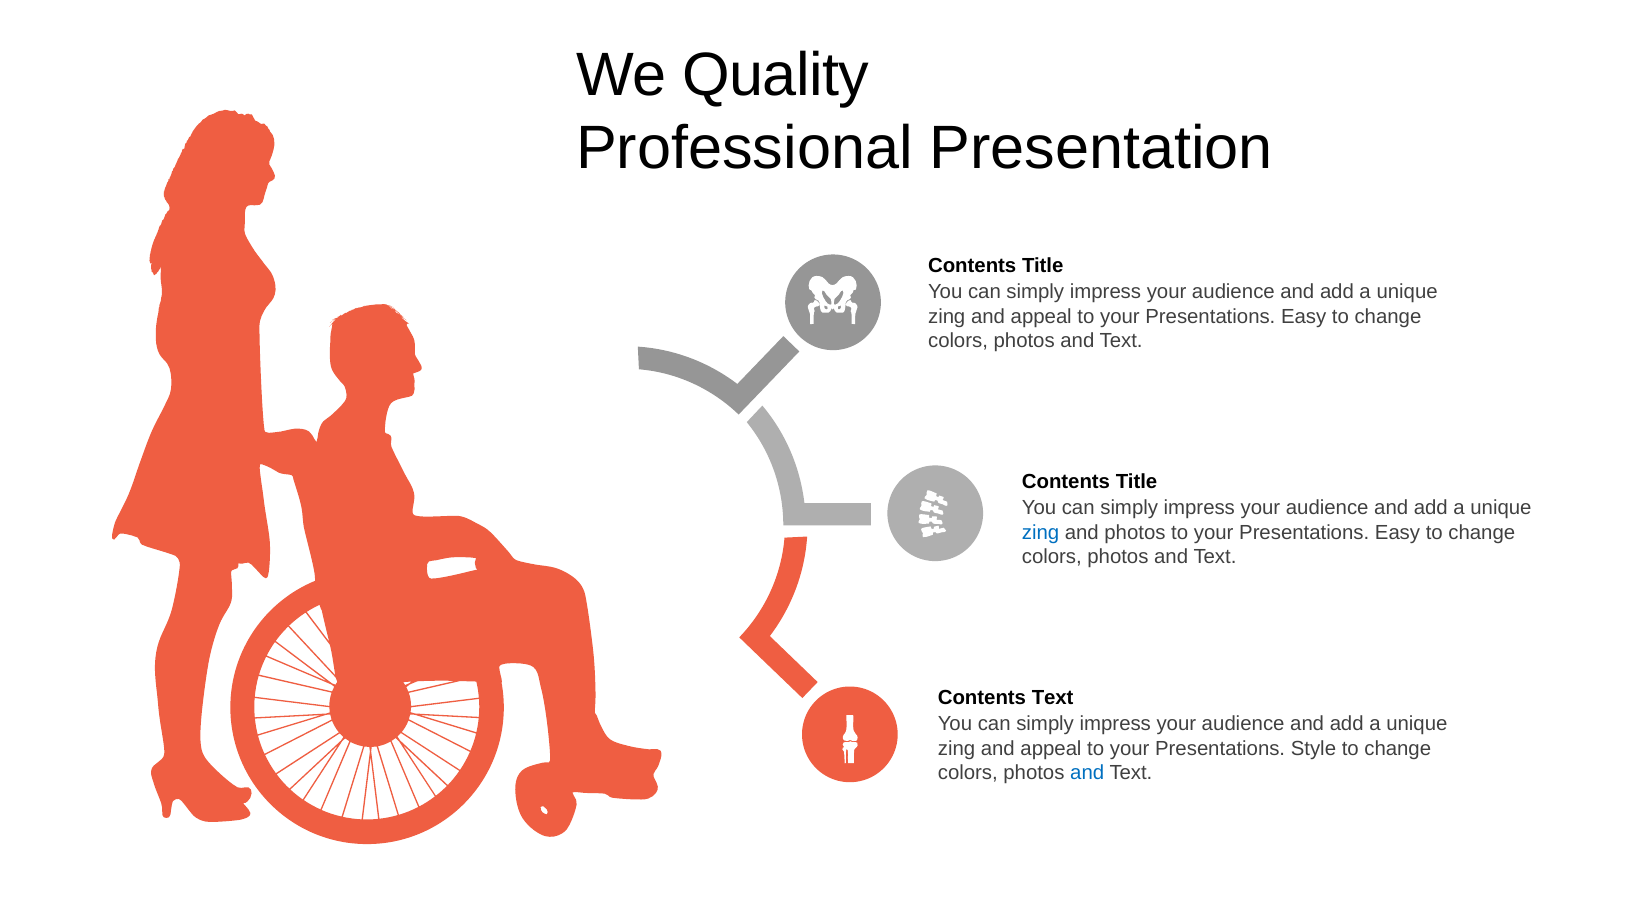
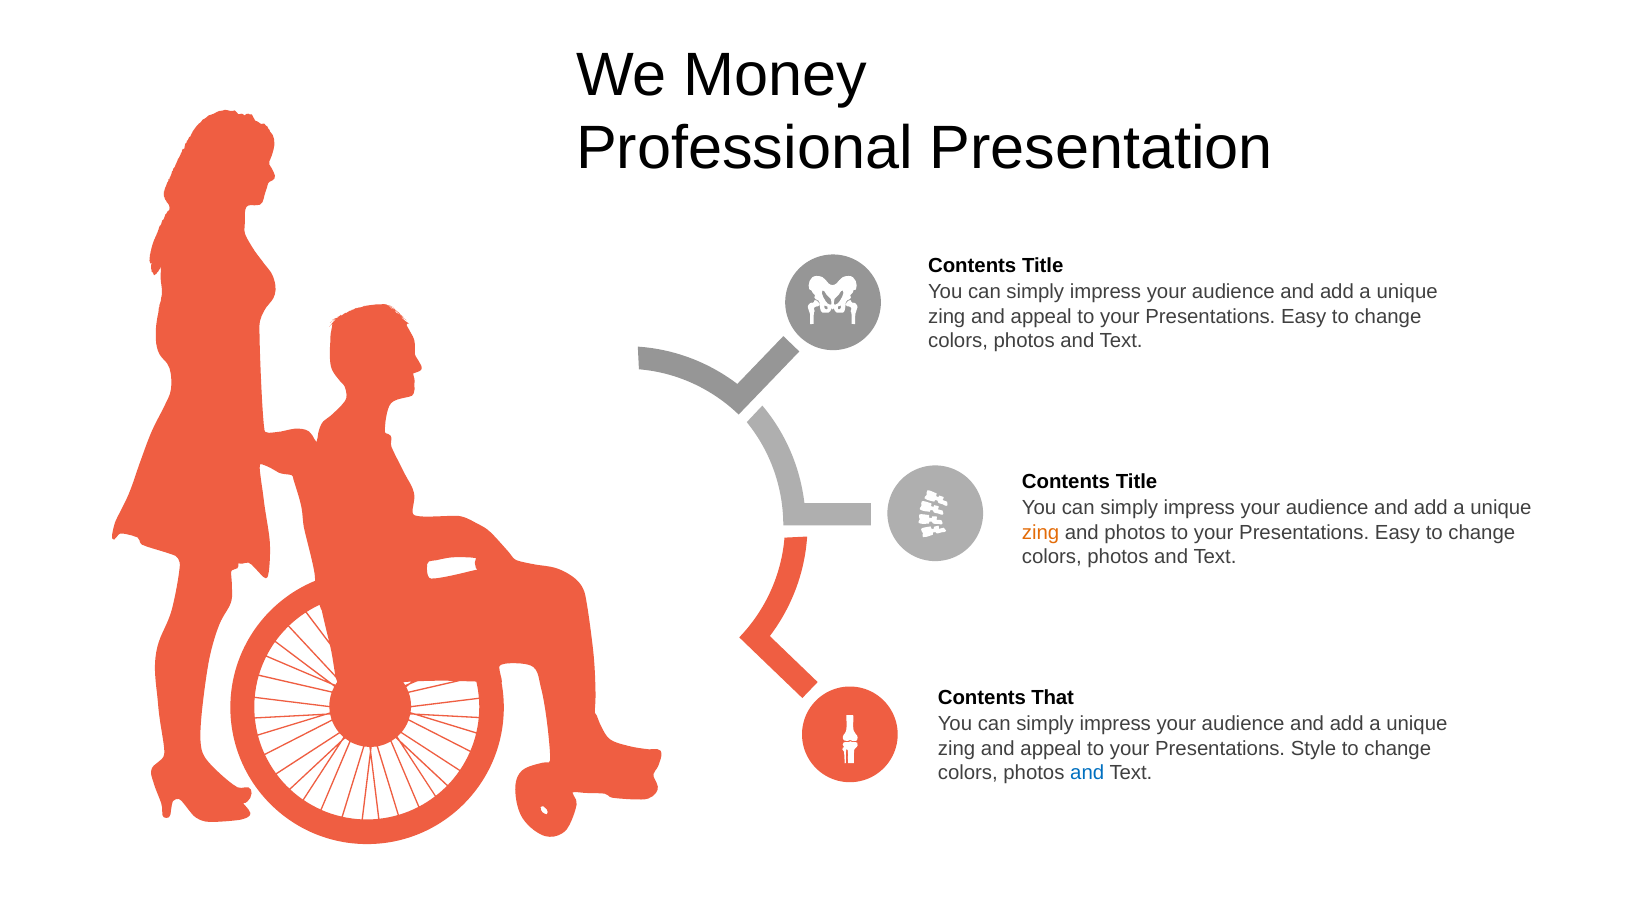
Quality: Quality -> Money
zing at (1041, 532) colour: blue -> orange
Contents Text: Text -> That
